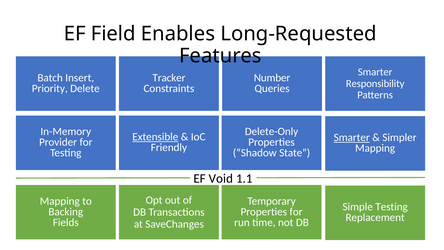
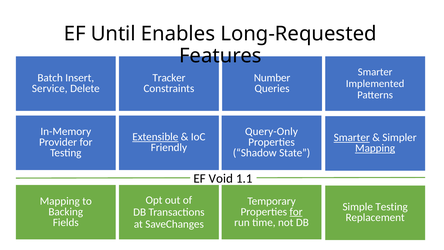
Field: Field -> Until
Responsibility: Responsibility -> Implemented
Priority: Priority -> Service
Delete-Only: Delete-Only -> Query-Only
Mapping at (375, 148) underline: none -> present
for at (296, 211) underline: none -> present
